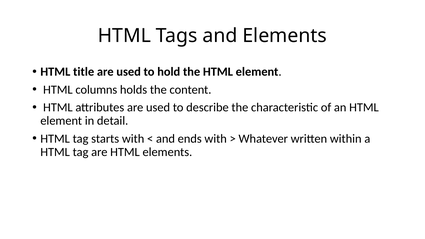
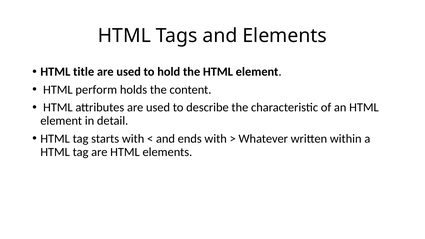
columns: columns -> perform
